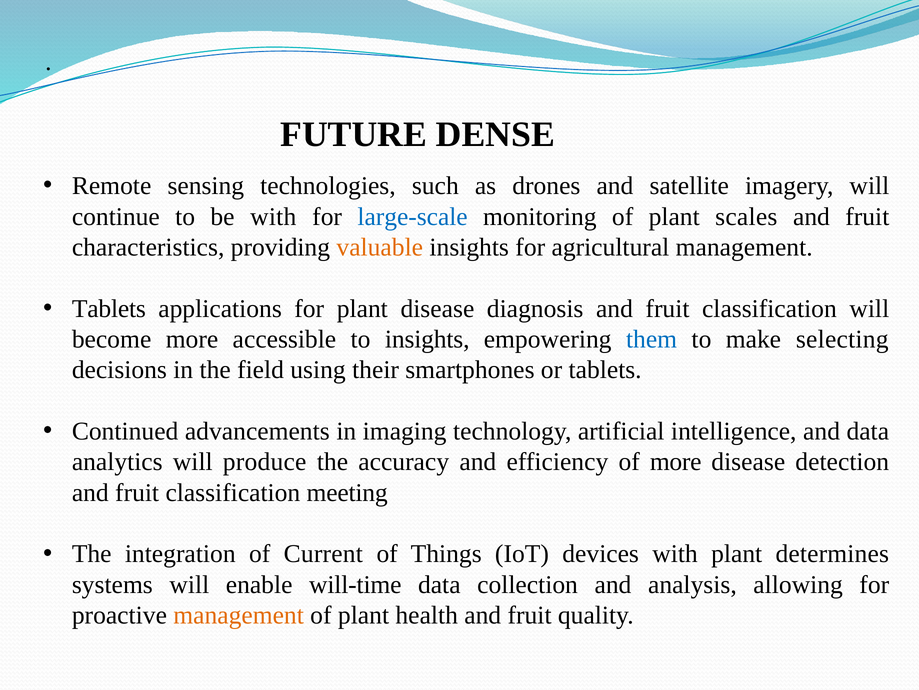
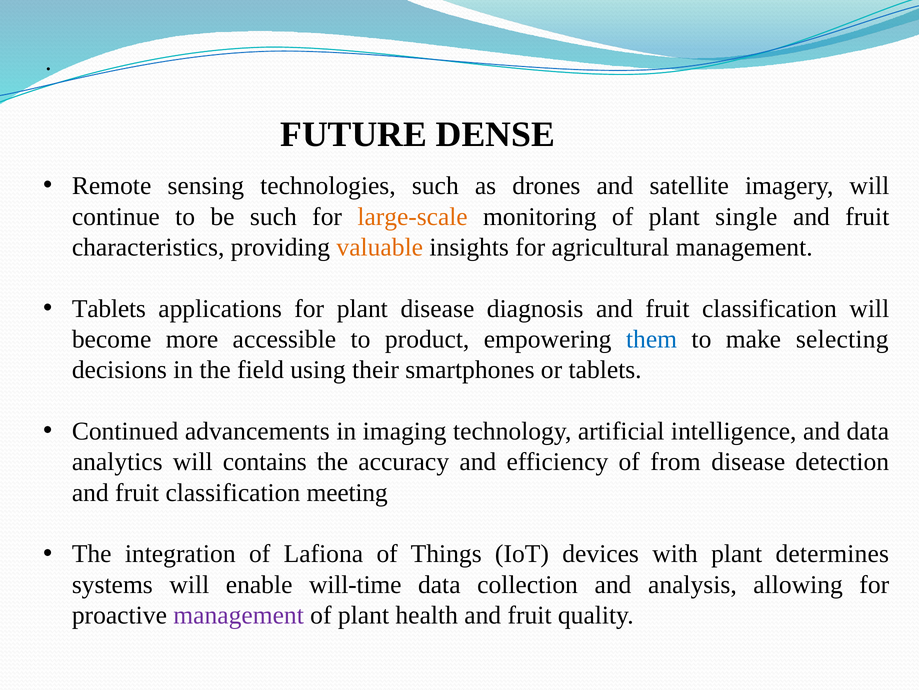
be with: with -> such
large-scale colour: blue -> orange
scales: scales -> single
to insights: insights -> product
produce: produce -> contains
of more: more -> from
Current: Current -> Lafiona
management at (239, 615) colour: orange -> purple
